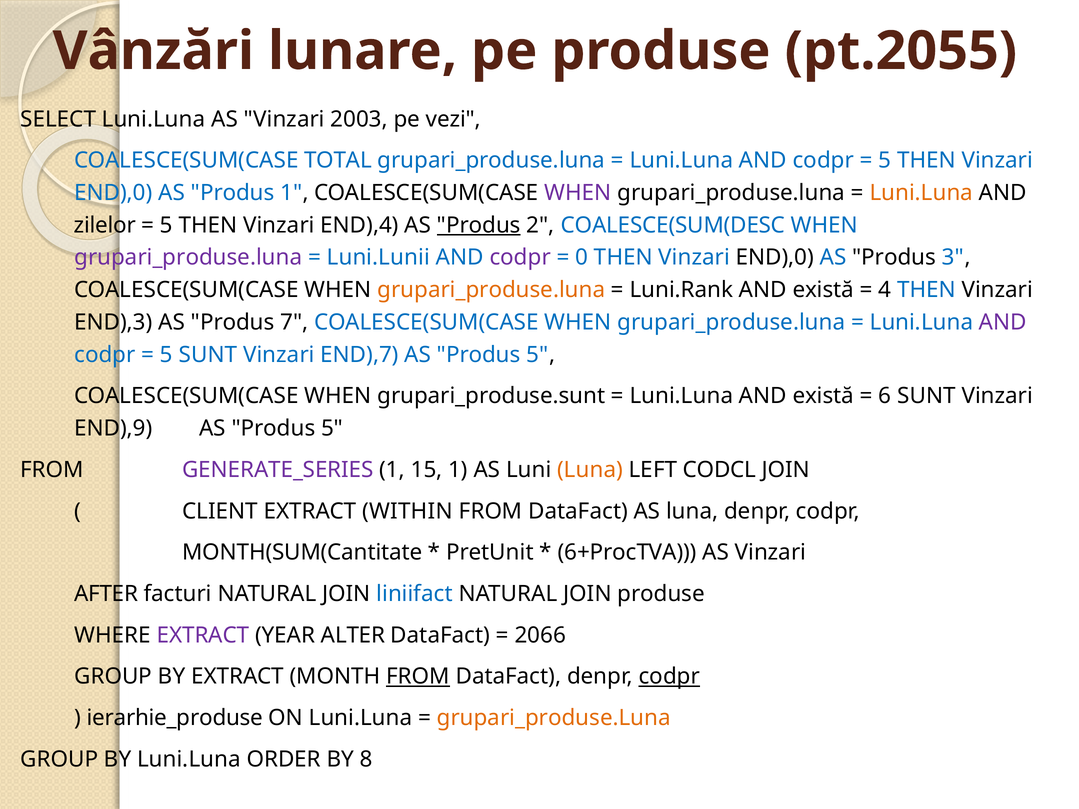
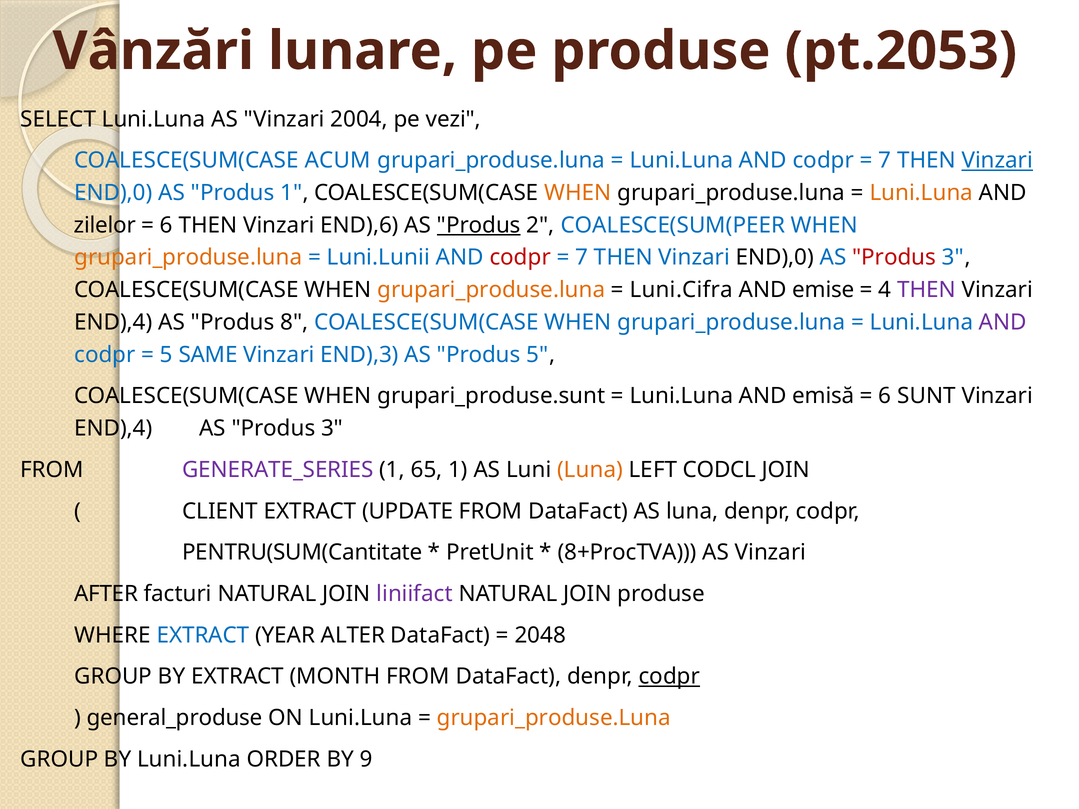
pt.2055: pt.2055 -> pt.2053
2003: 2003 -> 2004
TOTAL: TOTAL -> ACUM
5 at (885, 161): 5 -> 7
Vinzari at (997, 161) underline: none -> present
WHEN at (578, 193) colour: purple -> orange
5 at (166, 225): 5 -> 6
END),4: END),4 -> END),6
COALESCE(SUM(DESC: COALESCE(SUM(DESC -> COALESCE(SUM(PEER
grupari_produse.luna at (188, 258) colour: purple -> orange
codpr at (520, 258) colour: purple -> red
0 at (582, 258): 0 -> 7
Produs at (894, 258) colour: black -> red
Luni.Rank: Luni.Rank -> Luni.Cifra
există at (823, 290): există -> emise
THEN at (926, 290) colour: blue -> purple
END),3 at (113, 322): END),3 -> END),4
7: 7 -> 8
5 SUNT: SUNT -> SAME
END),7: END),7 -> END),3
Luni.Luna AND există: există -> emisă
END),9 at (113, 429): END),9 -> END),4
5 at (332, 429): 5 -> 3
15: 15 -> 65
WITHIN: WITHIN -> UPDATE
MONTH(SUM(Cantitate: MONTH(SUM(Cantitate -> PENTRU(SUM(Cantitate
6+ProcTVA: 6+ProcTVA -> 8+ProcTVA
liniifact colour: blue -> purple
EXTRACT at (203, 635) colour: purple -> blue
2066: 2066 -> 2048
FROM at (418, 677) underline: present -> none
ierarhie_produse: ierarhie_produse -> general_produse
8: 8 -> 9
